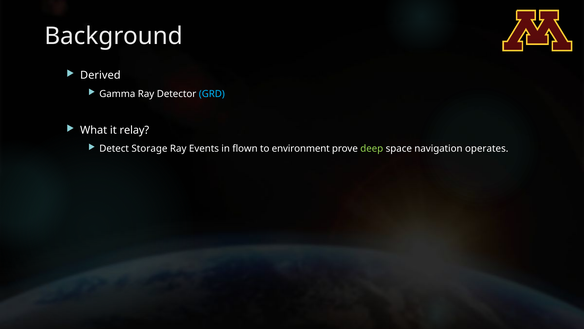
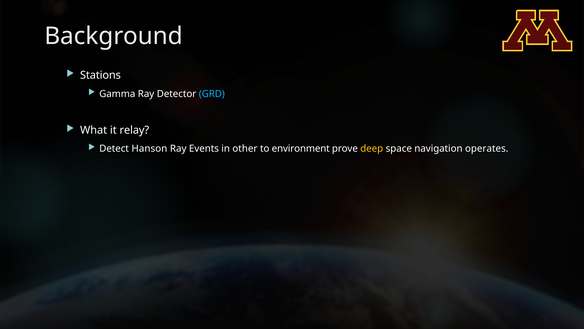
Derived: Derived -> Stations
Storage: Storage -> Hanson
flown: flown -> other
deep colour: light green -> yellow
